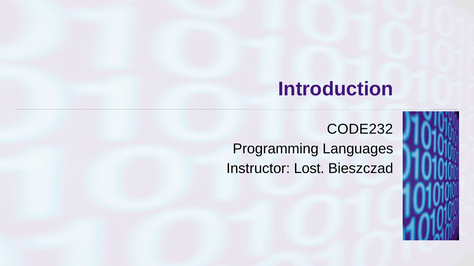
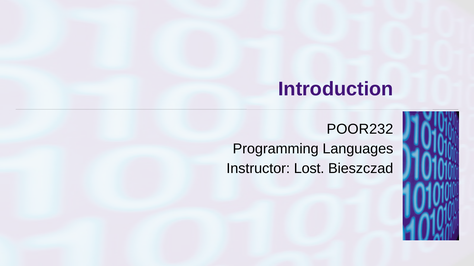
CODE232: CODE232 -> POOR232
